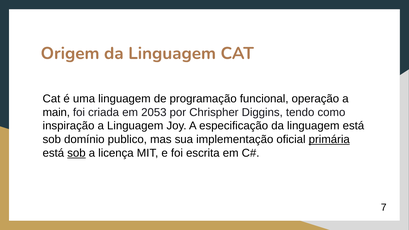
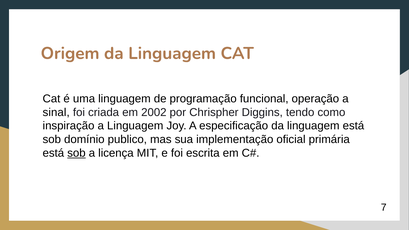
main: main -> sinal
2053: 2053 -> 2002
primária underline: present -> none
